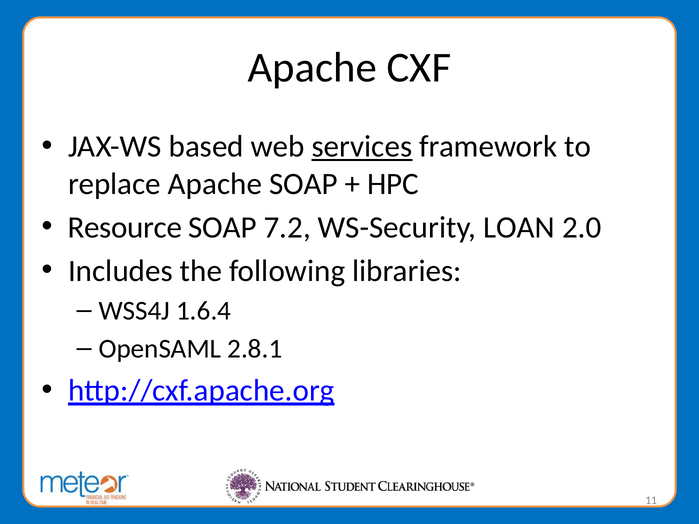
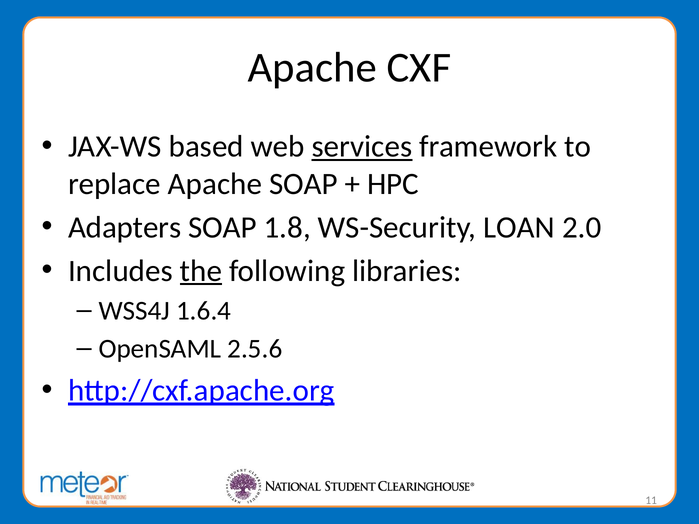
Resource: Resource -> Adapters
7.2: 7.2 -> 1.8
the underline: none -> present
2.8.1: 2.8.1 -> 2.5.6
